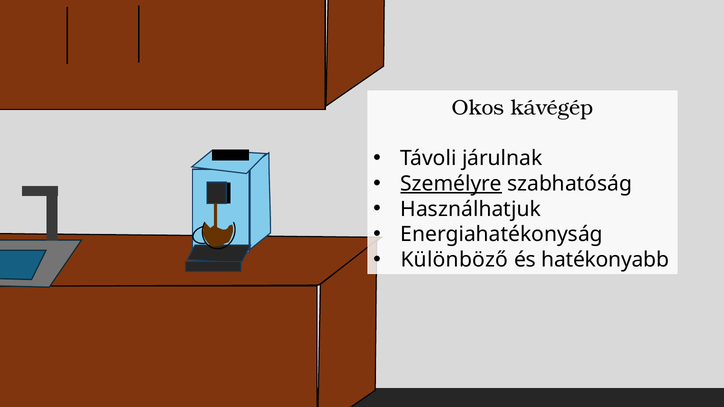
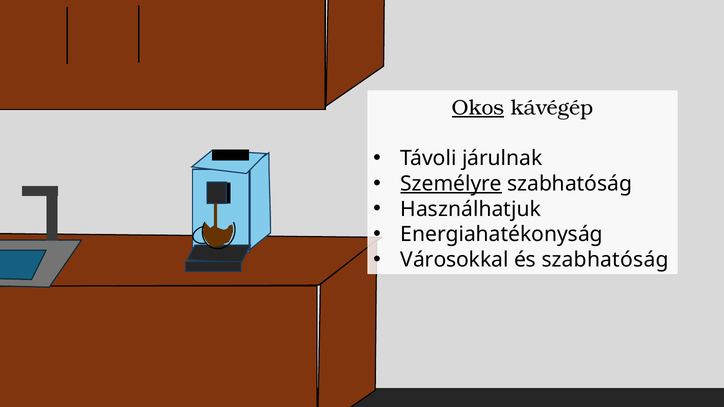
Okos underline: none -> present
Különböző: Különböző -> Városokkal
és hatékonyabb: hatékonyabb -> szabhatóság
